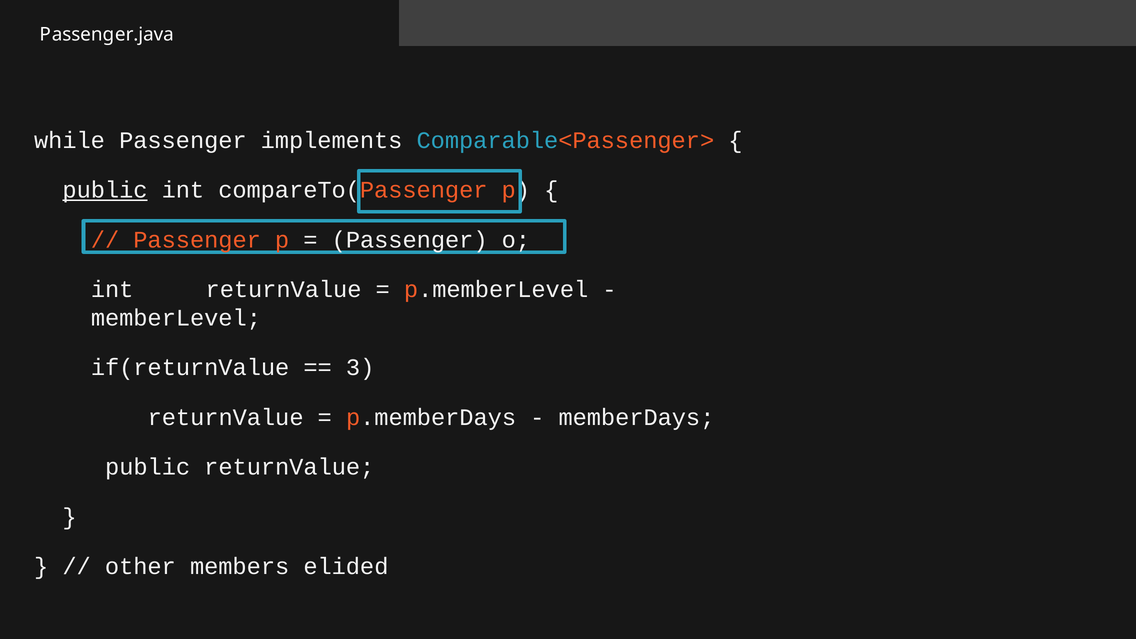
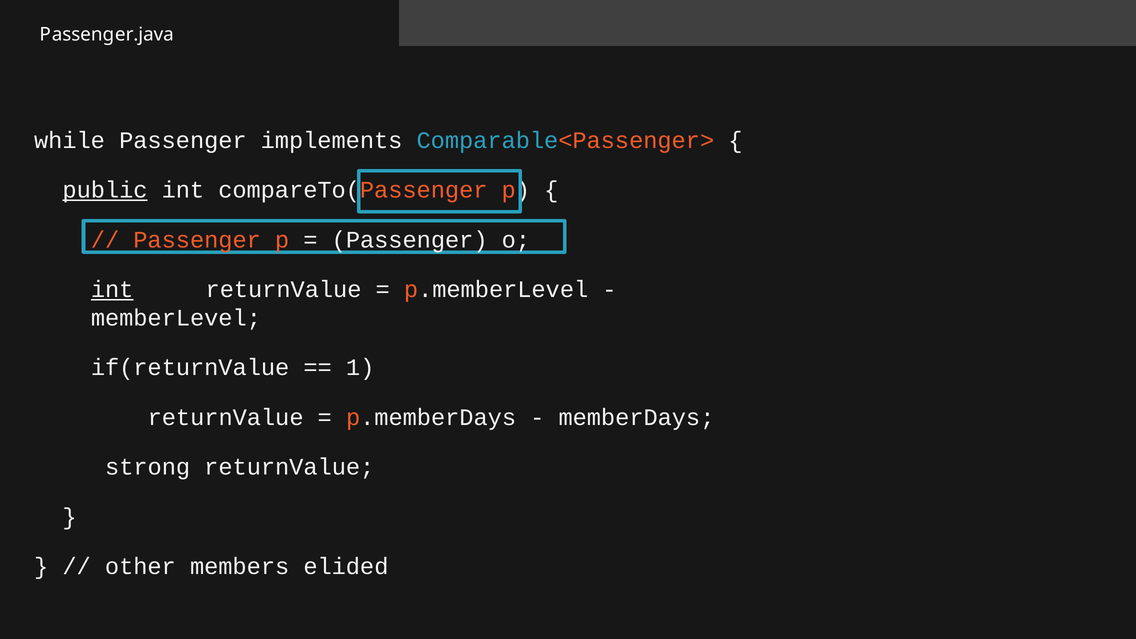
int at (112, 290) underline: none -> present
3: 3 -> 1
public at (148, 467): public -> strong
